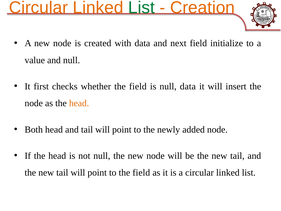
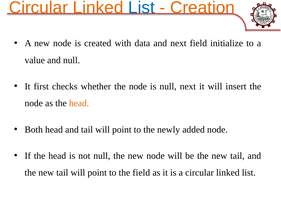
List at (141, 8) colour: green -> blue
whether the field: field -> node
null data: data -> next
